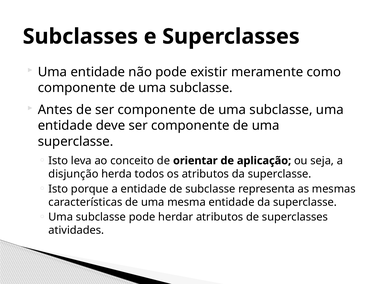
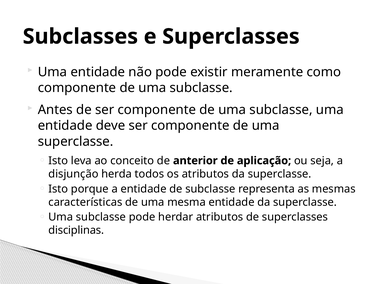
orientar: orientar -> anterior
atividades: atividades -> disciplinas
